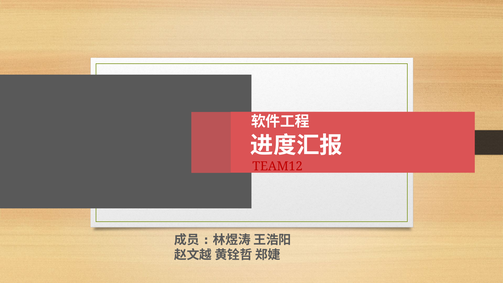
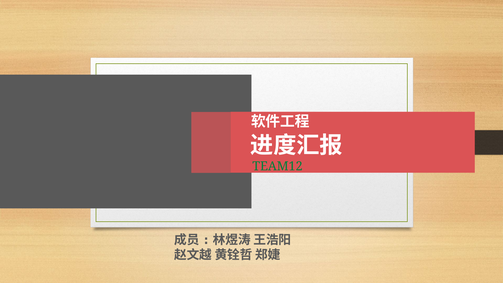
TEAM12 colour: red -> green
